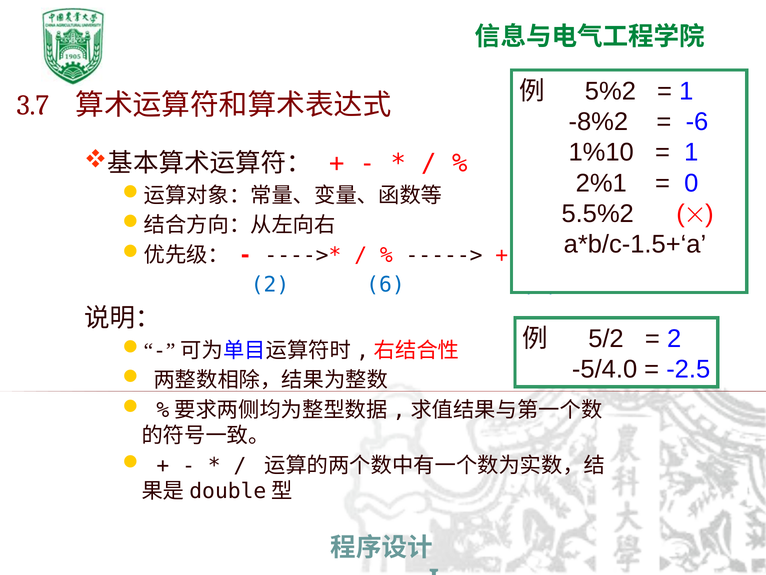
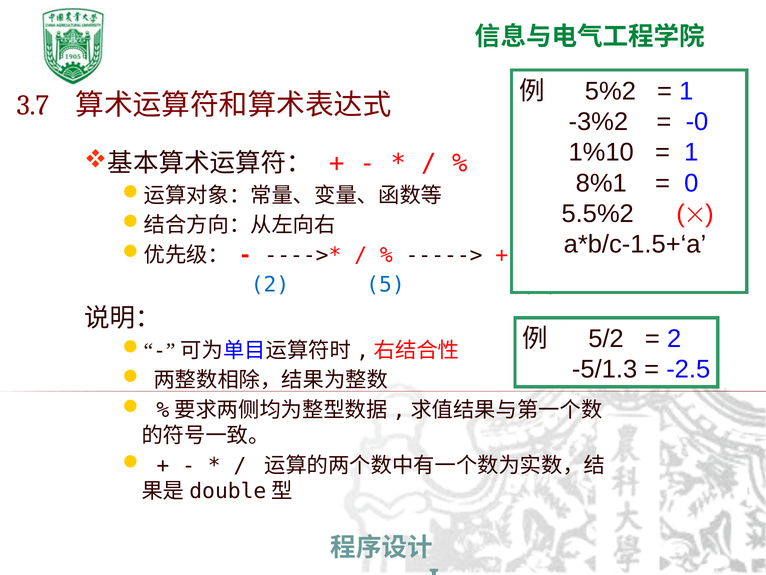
-8%2: -8%2 -> -3%2
-6: -6 -> -0
2%1: 2%1 -> 8%1
6: 6 -> 5
-5/4.0: -5/4.0 -> -5/1.3
